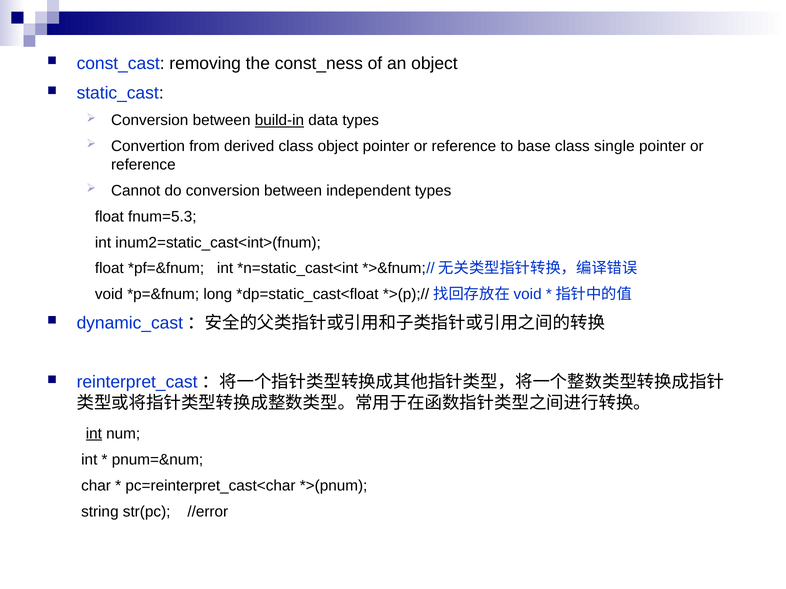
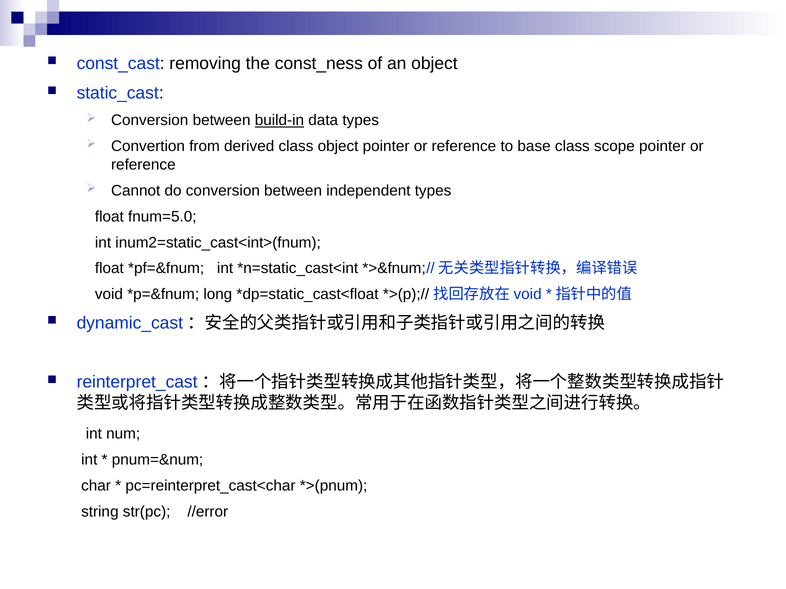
single: single -> scope
fnum=5.3: fnum=5.3 -> fnum=5.0
int at (94, 434) underline: present -> none
